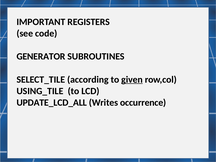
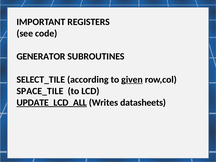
USING_TILE: USING_TILE -> SPACE_TILE
UPDATE_LCD_ALL underline: none -> present
occurrence: occurrence -> datasheets
